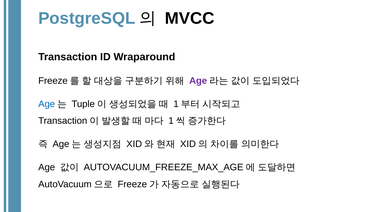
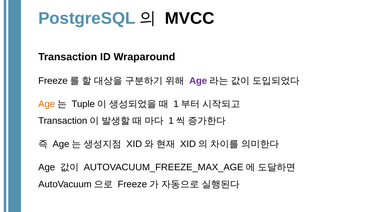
Age at (47, 104) colour: blue -> orange
